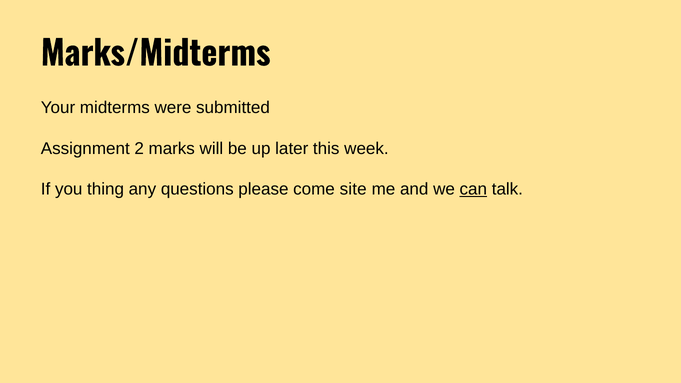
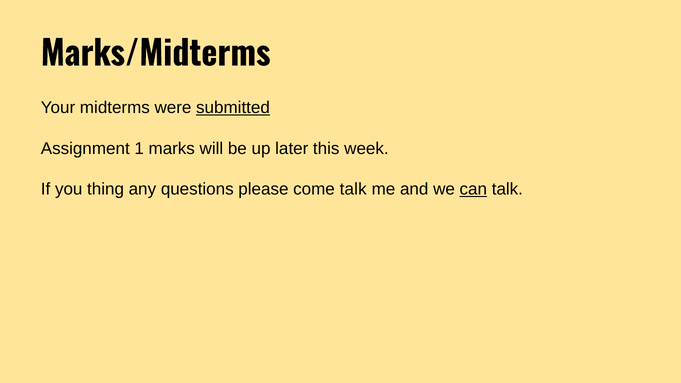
submitted underline: none -> present
2: 2 -> 1
come site: site -> talk
